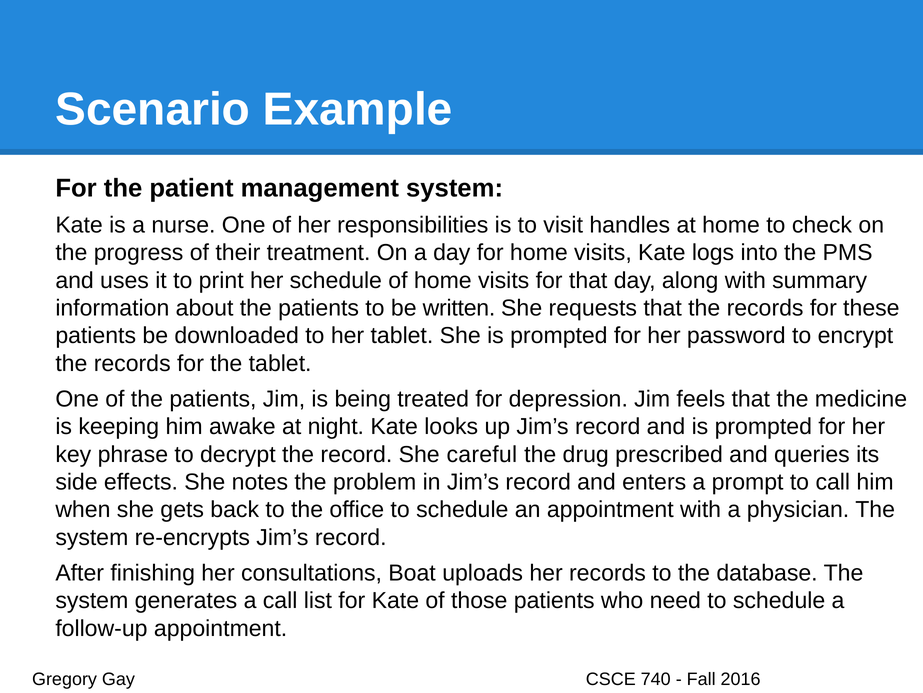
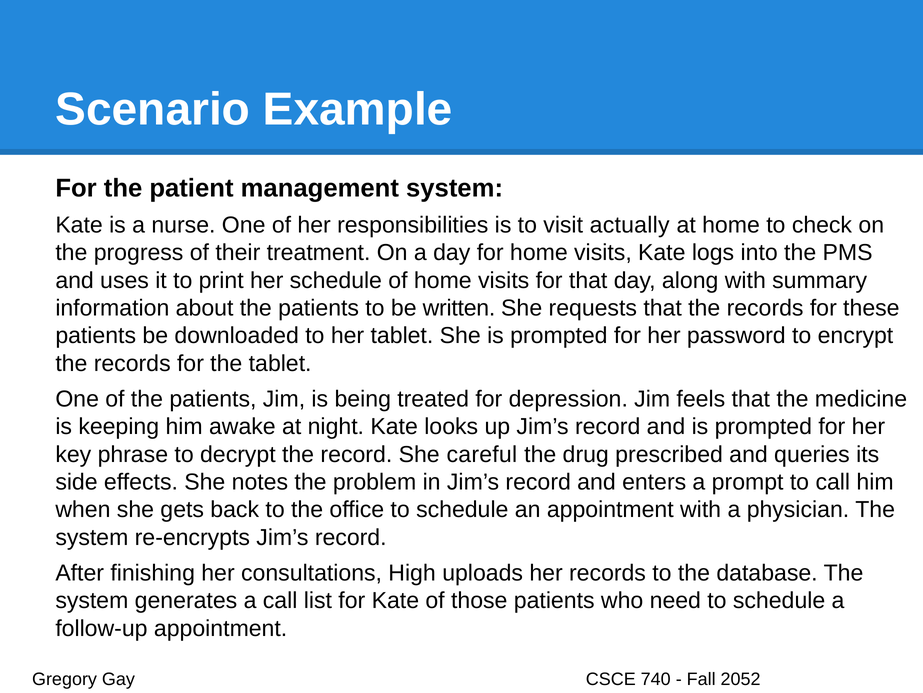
handles: handles -> actually
Boat: Boat -> High
2016: 2016 -> 2052
